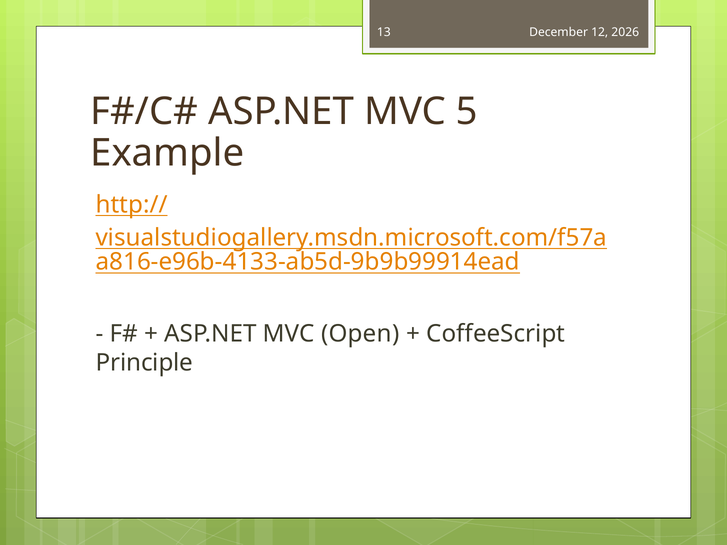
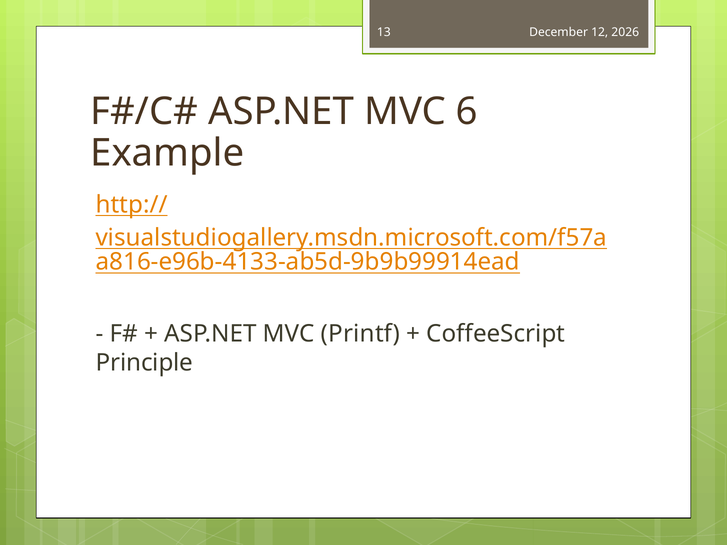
5: 5 -> 6
Open: Open -> Printf
